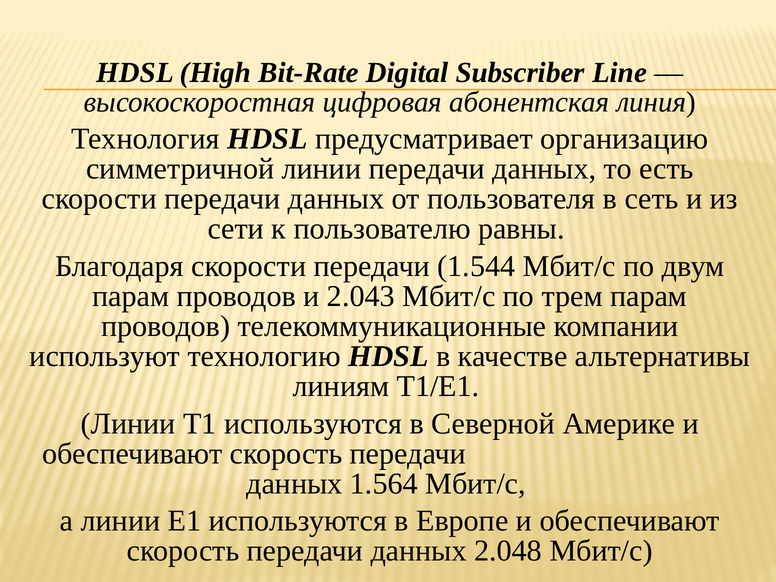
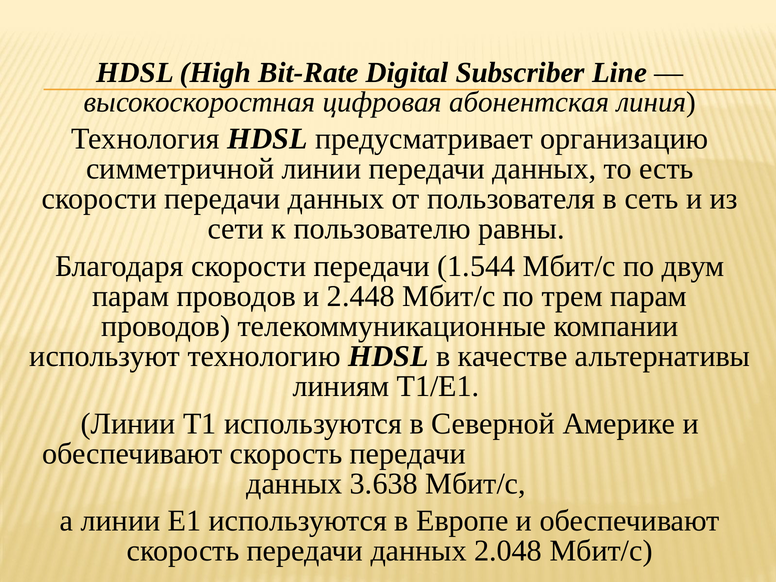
2.043: 2.043 -> 2.448
1.564: 1.564 -> 3.638
